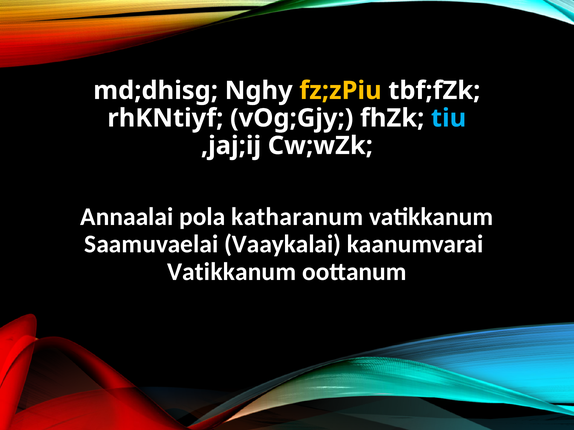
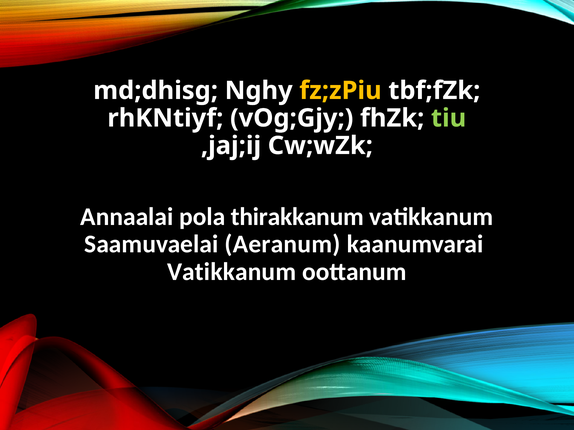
tiu colour: light blue -> light green
katharanum: katharanum -> thirakkanum
Vaaykalai: Vaaykalai -> Aeranum
